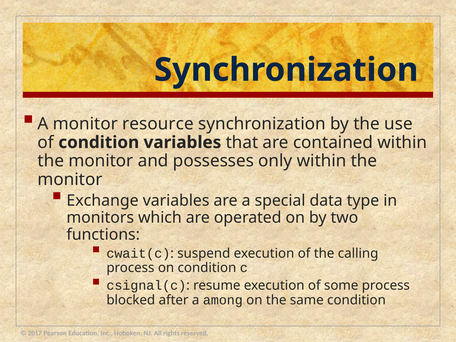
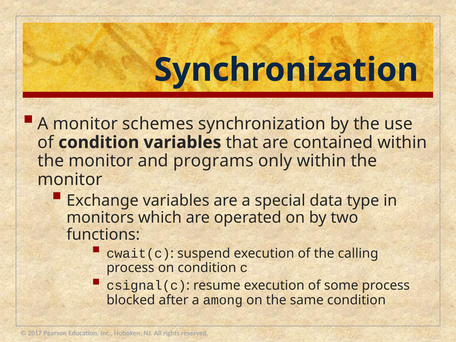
resource: resource -> schemes
possesses: possesses -> programs
